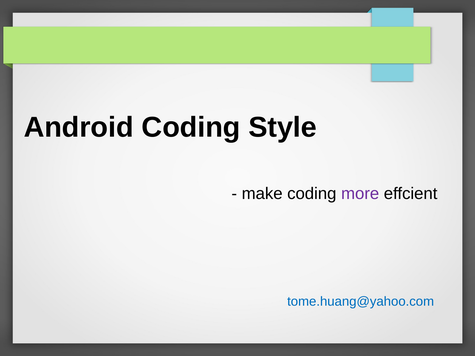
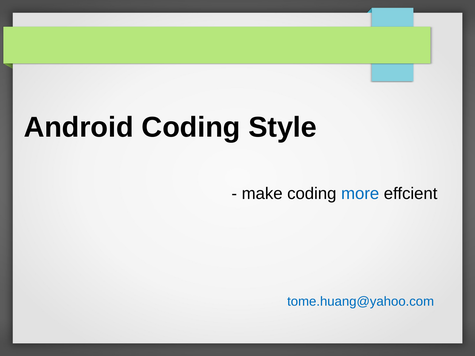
more colour: purple -> blue
